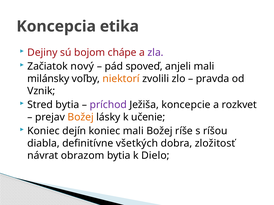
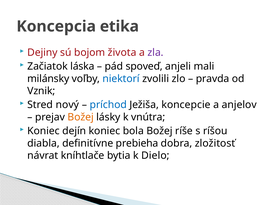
chápe: chápe -> života
nový: nový -> láska
niektorí colour: orange -> blue
Stred bytia: bytia -> nový
príchod colour: purple -> blue
rozkvet: rozkvet -> anjelov
učenie: učenie -> vnútra
koniec mali: mali -> bola
všetkých: všetkých -> prebieha
obrazom: obrazom -> kníhtlače
